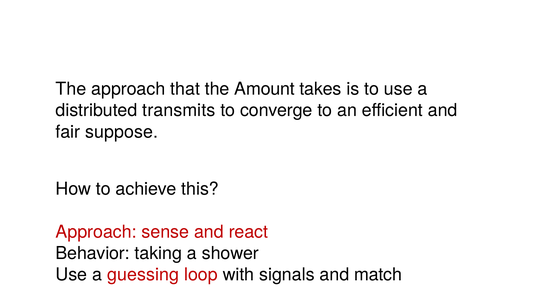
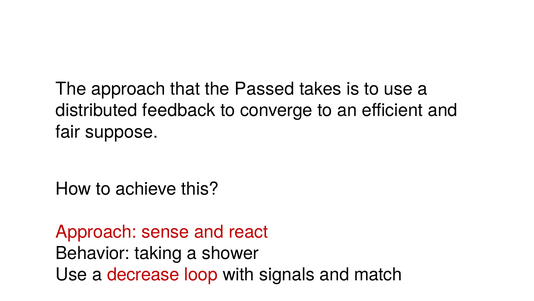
Amount: Amount -> Passed
transmits: transmits -> feedback
guessing: guessing -> decrease
